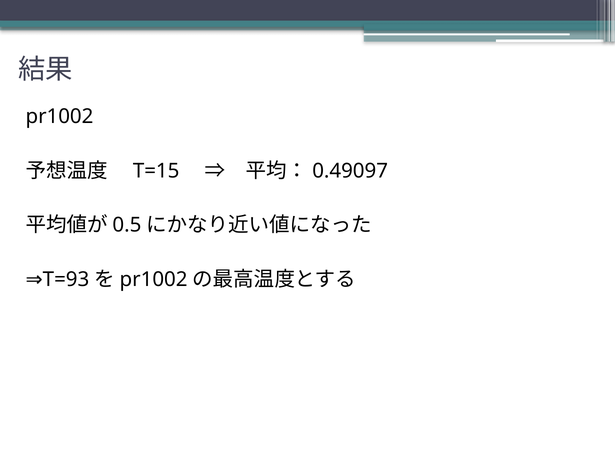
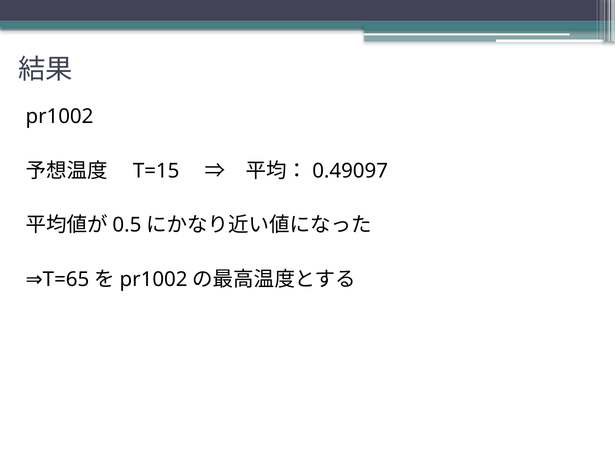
T=93: T=93 -> T=65
